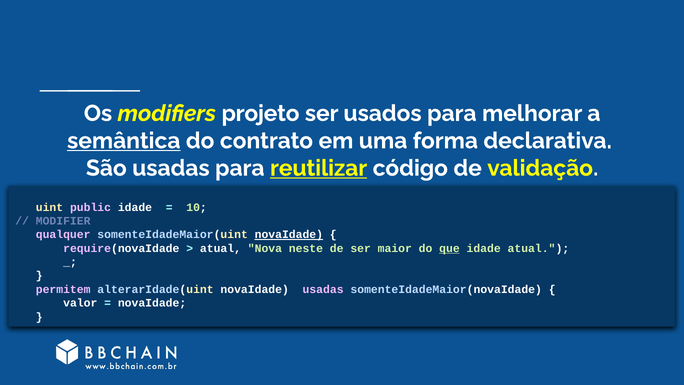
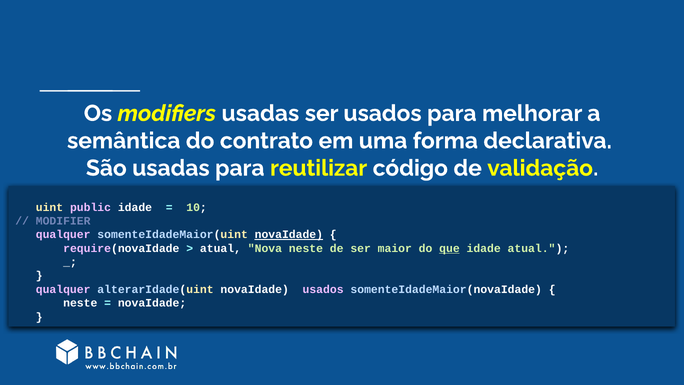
modifiers projeto: projeto -> usadas
semântica underline: present -> none
reutilizar underline: present -> none
permitem at (63, 289): permitem -> qualquer
novaIdade usadas: usadas -> usados
valor at (80, 303): valor -> neste
